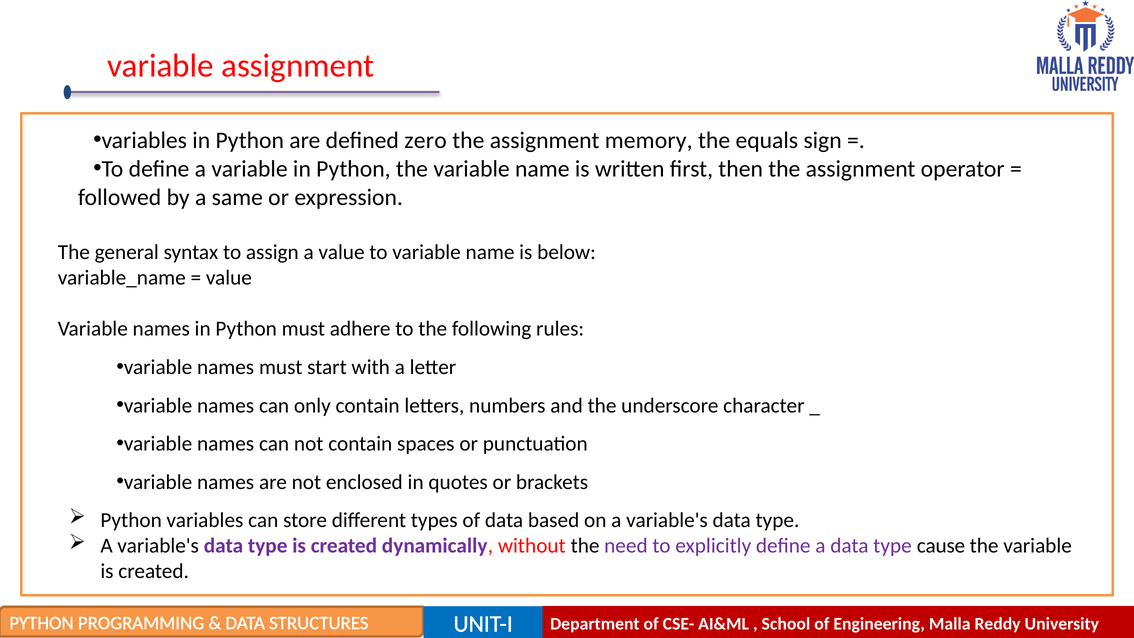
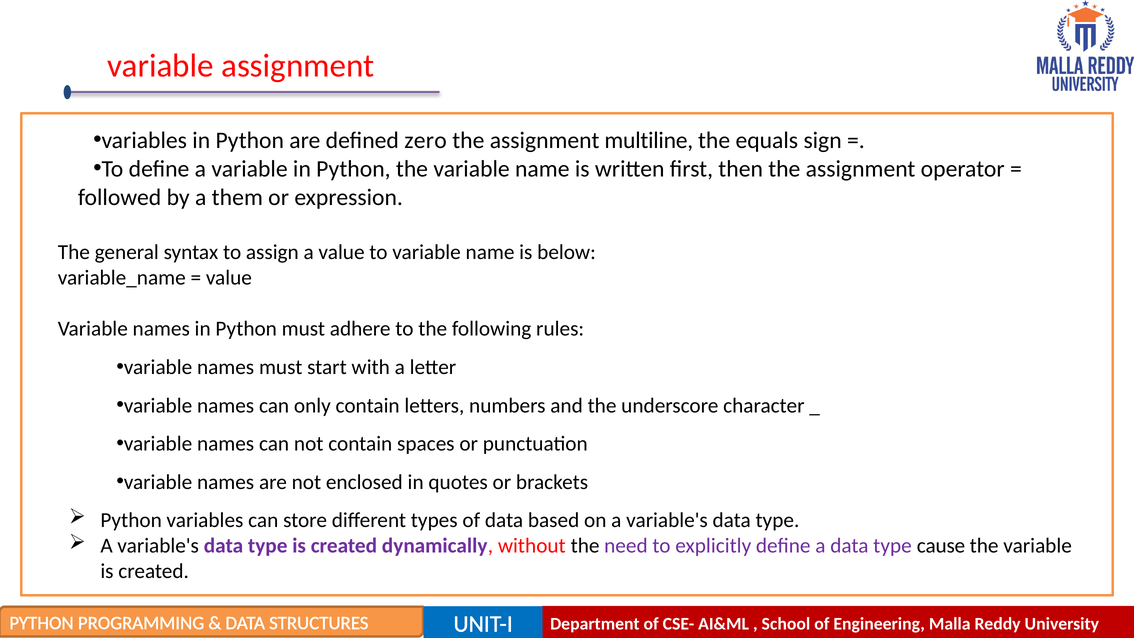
memory: memory -> multiline
same: same -> them
